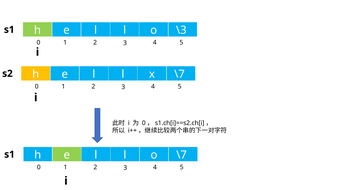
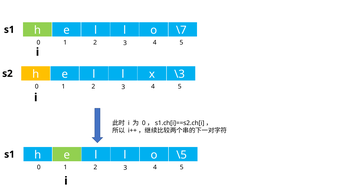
\3: \3 -> \7
x \7: \7 -> \3
o \7: \7 -> \5
